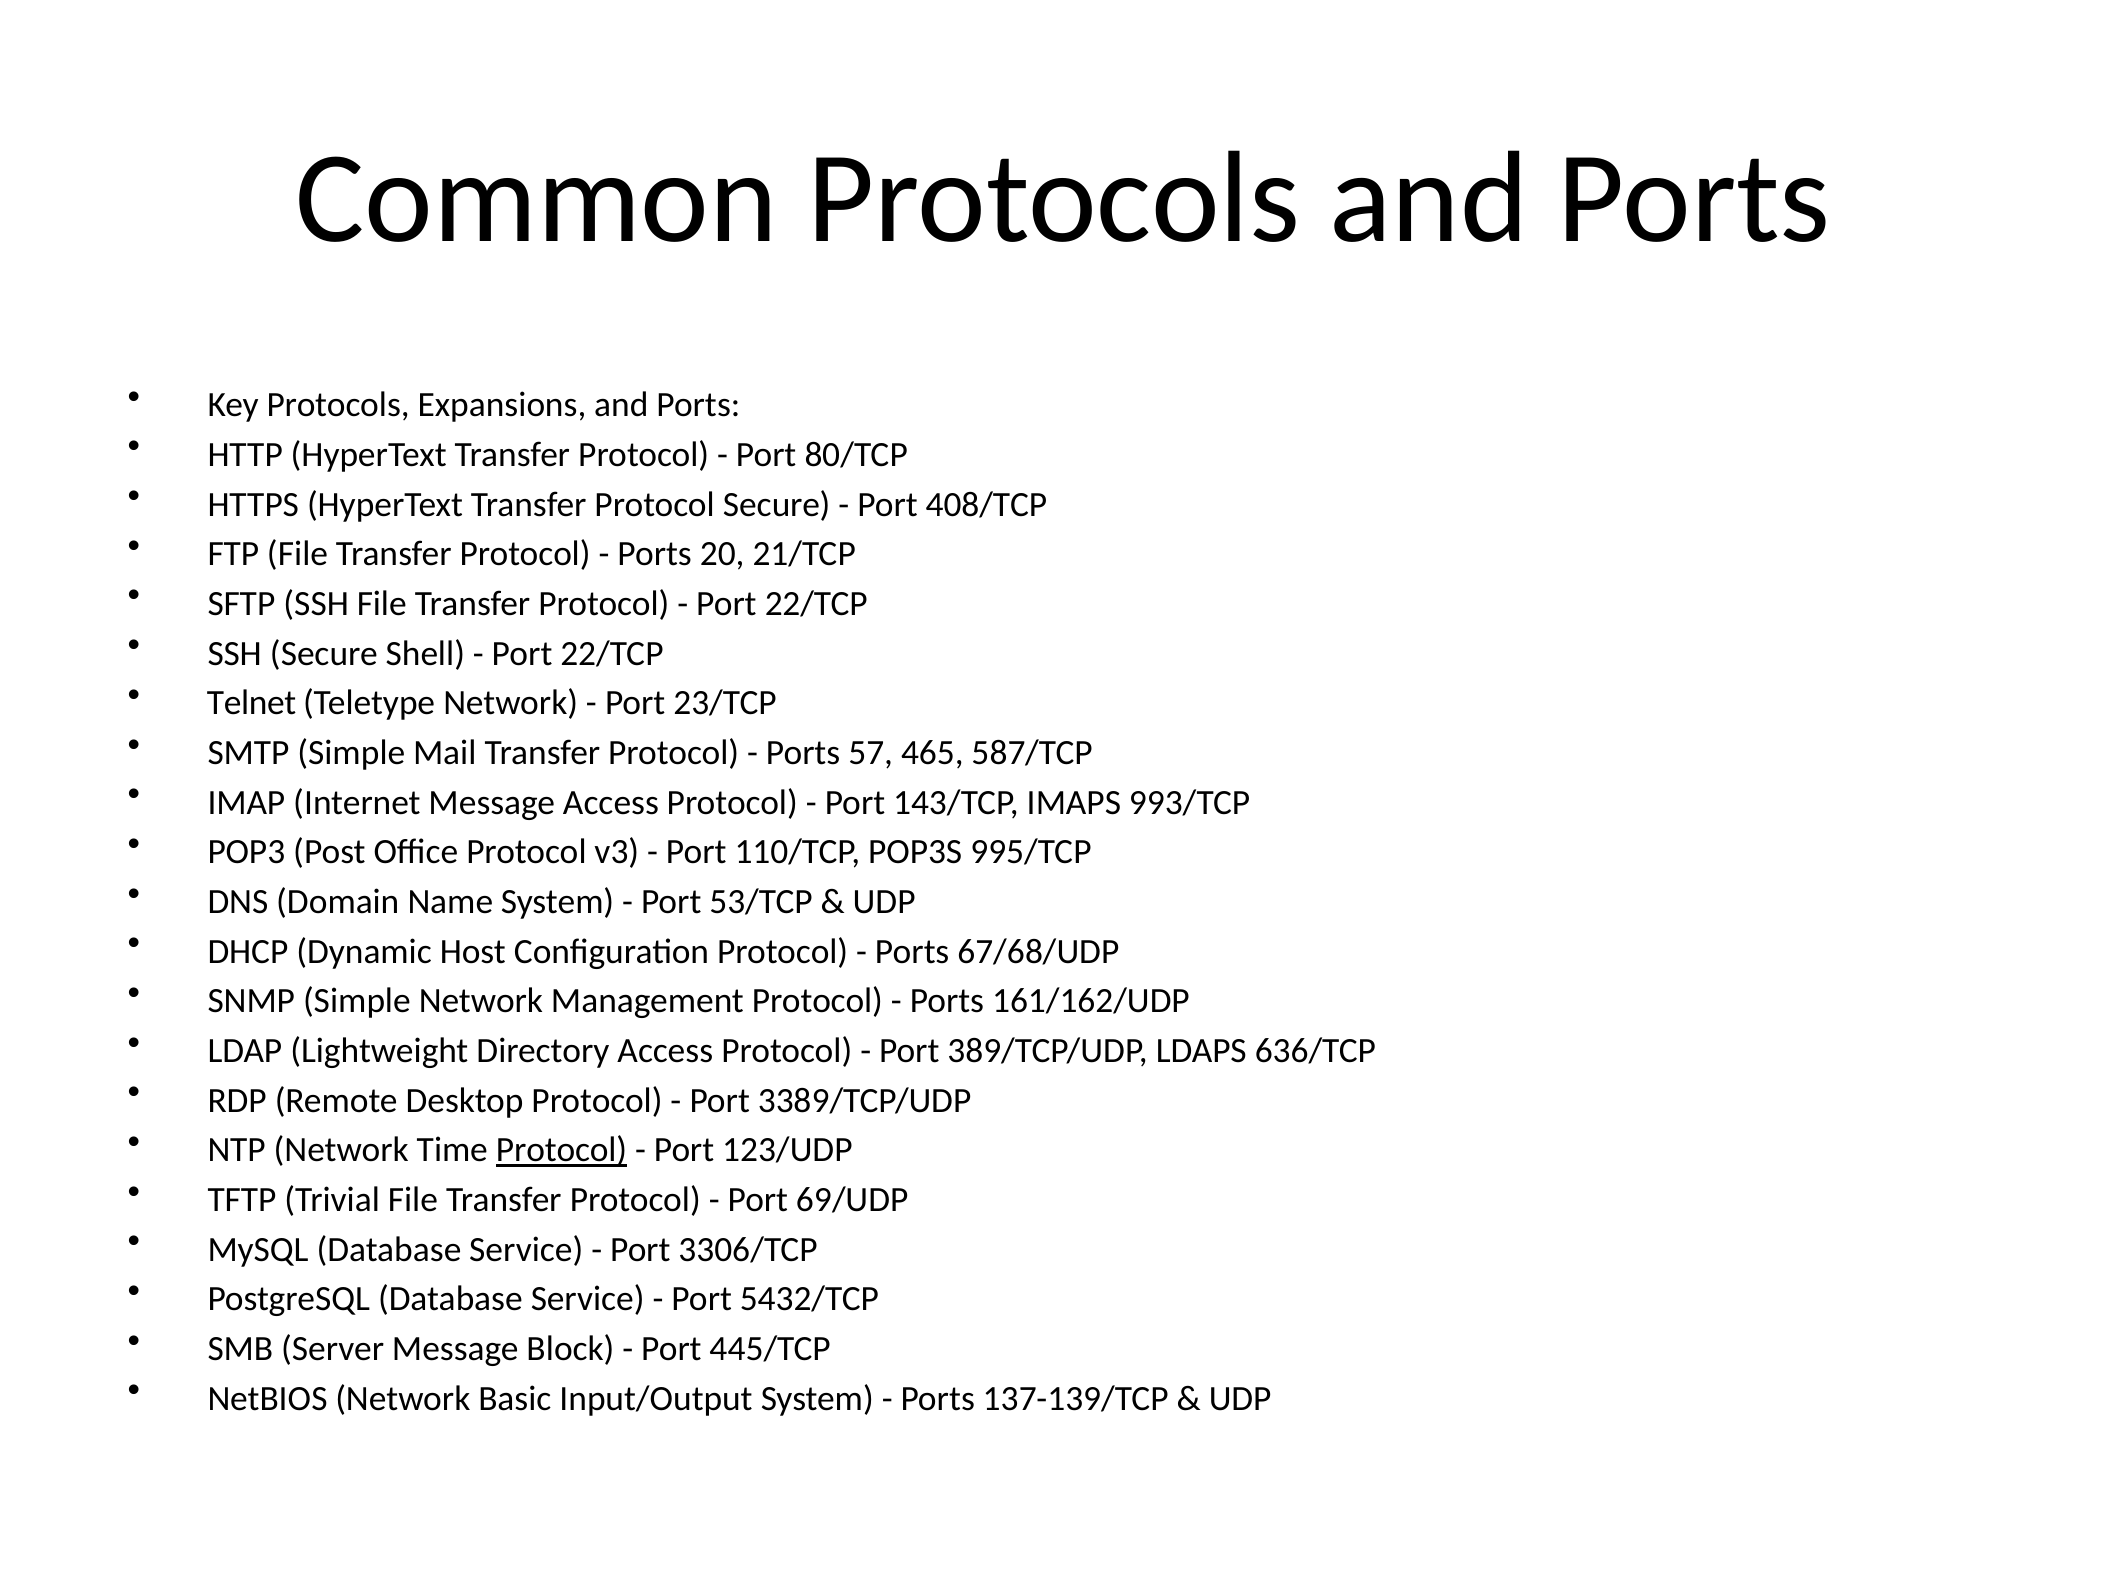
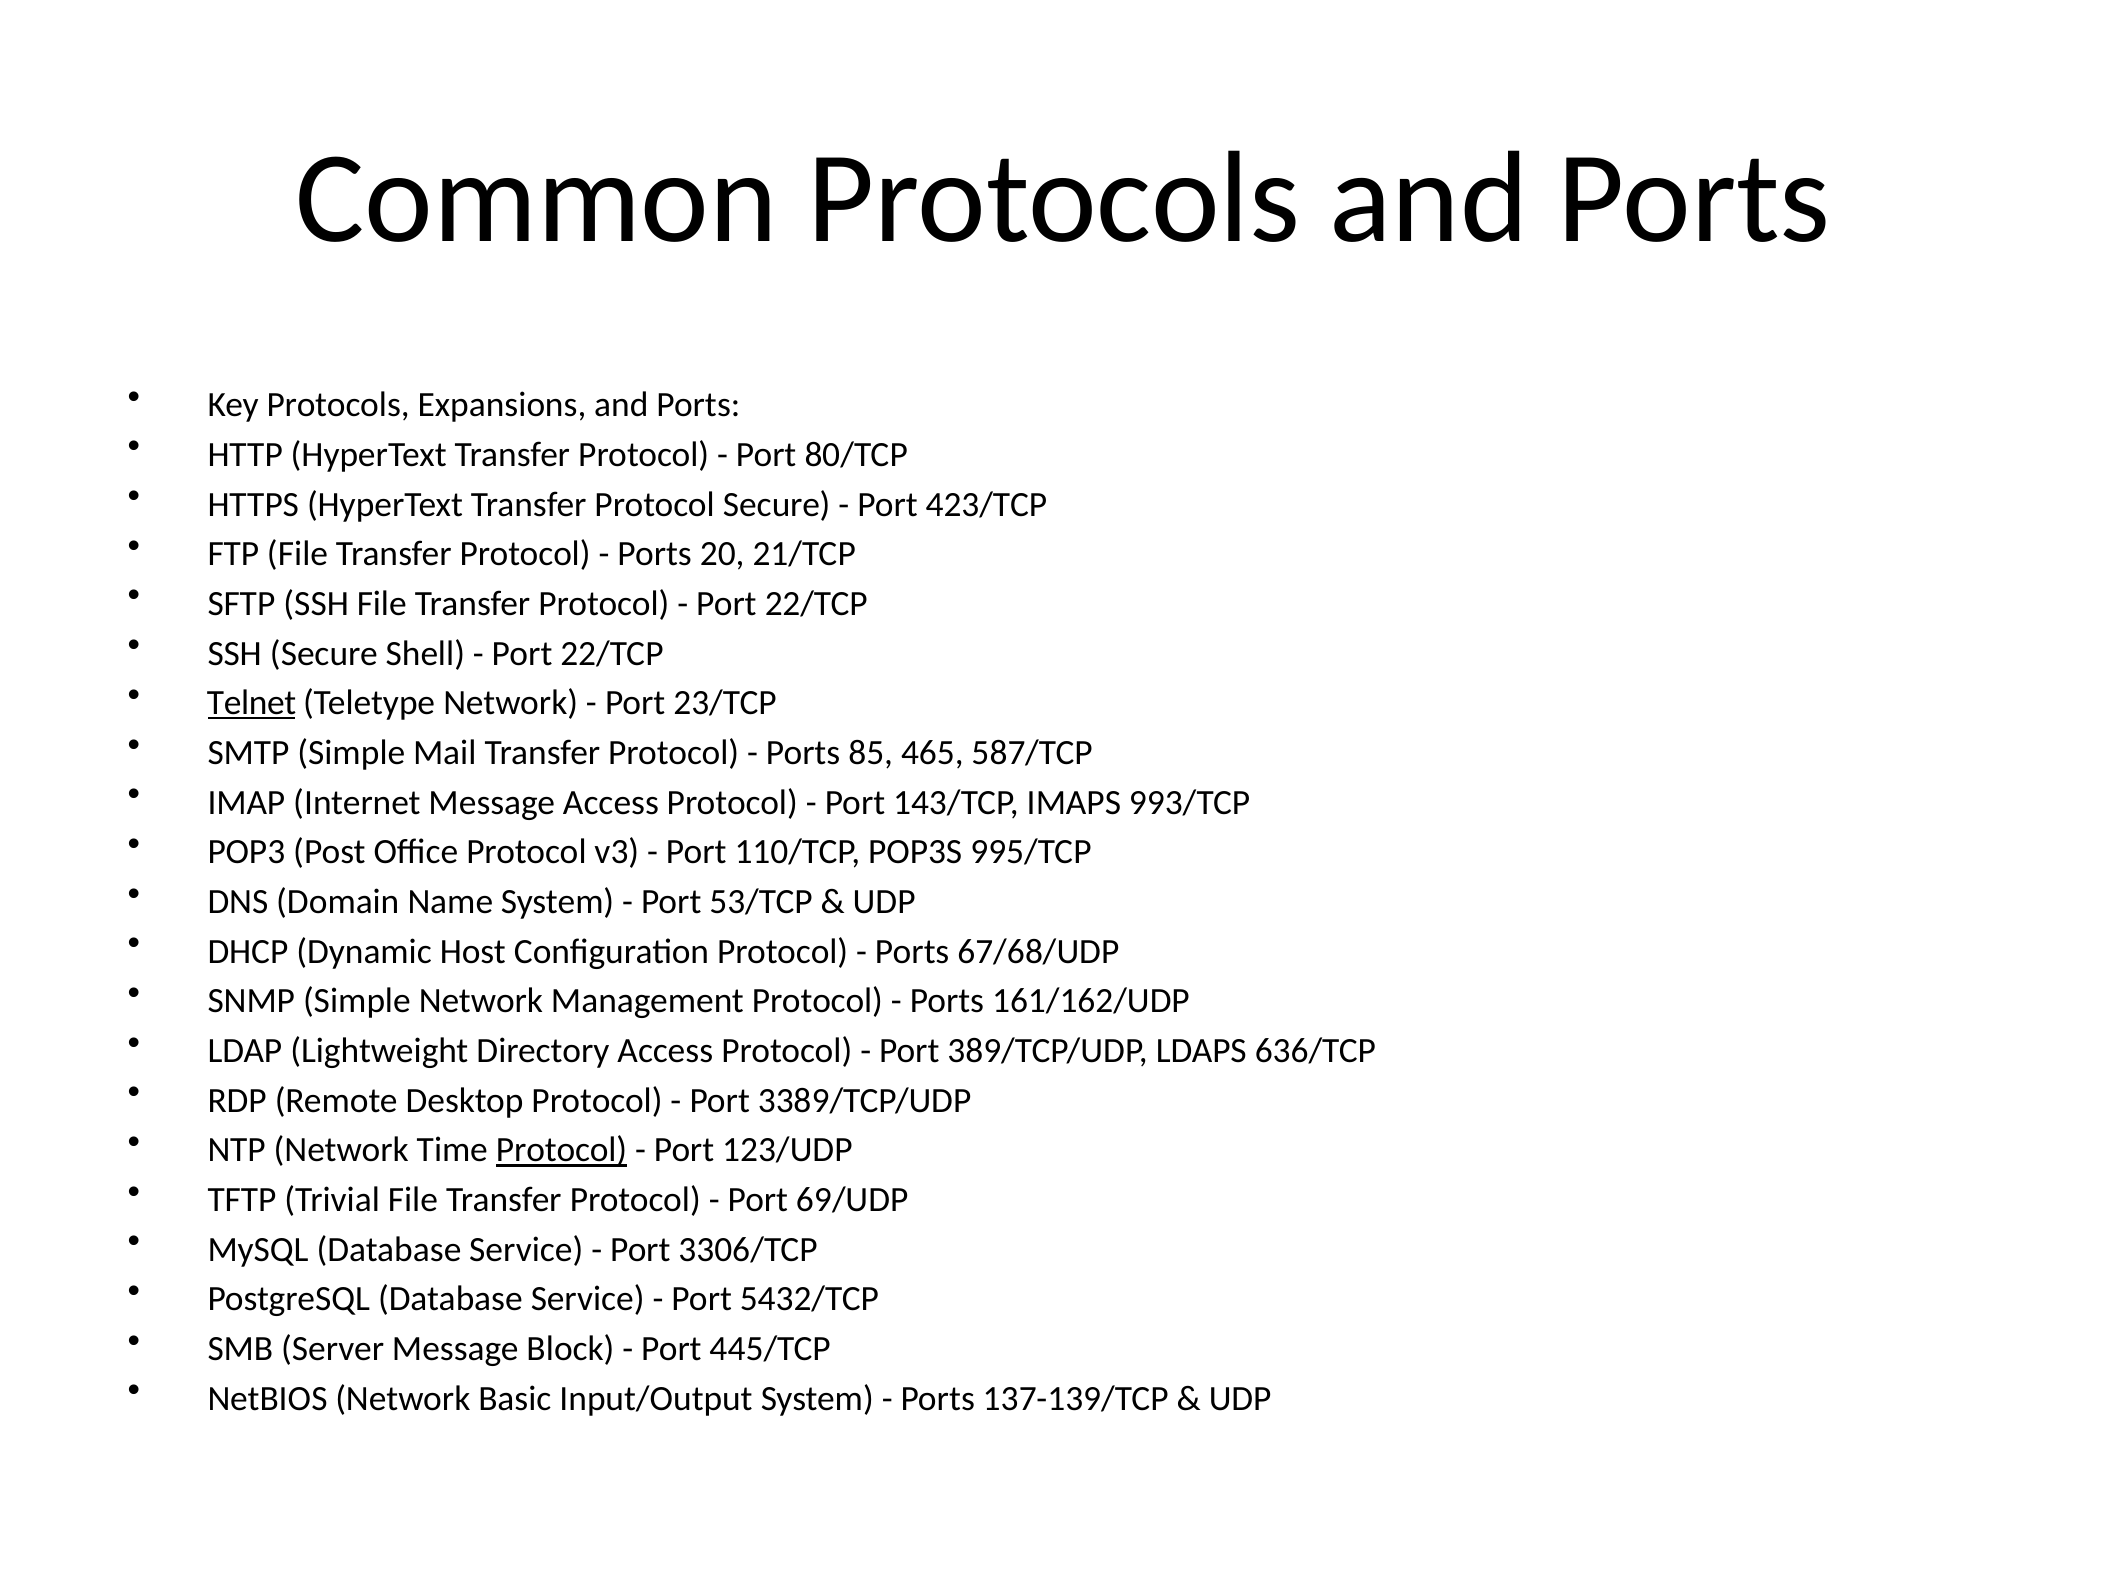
408/TCP: 408/TCP -> 423/TCP
Telnet underline: none -> present
57: 57 -> 85
